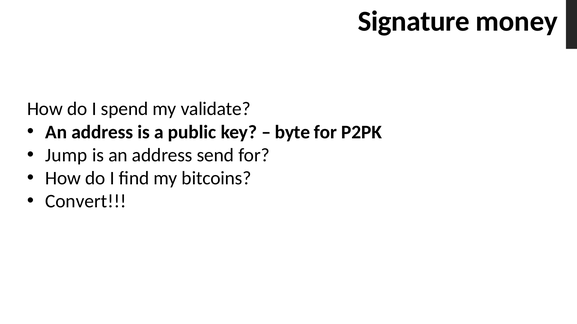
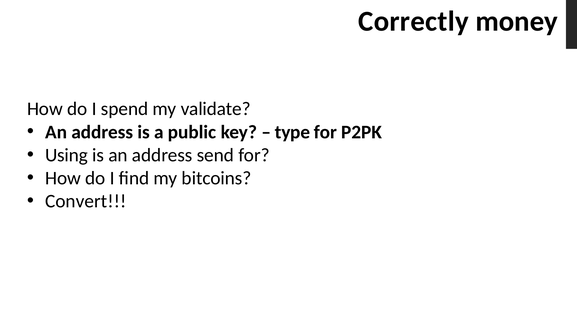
Signature: Signature -> Correctly
byte: byte -> type
Jump: Jump -> Using
